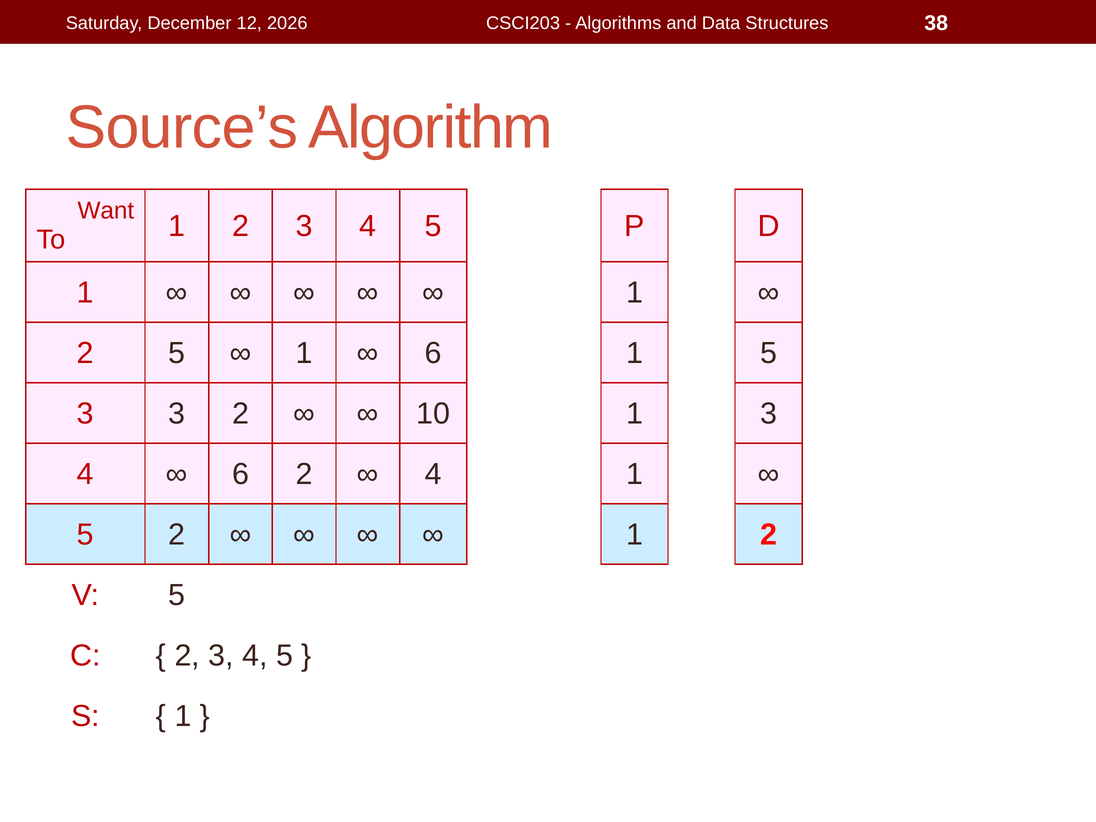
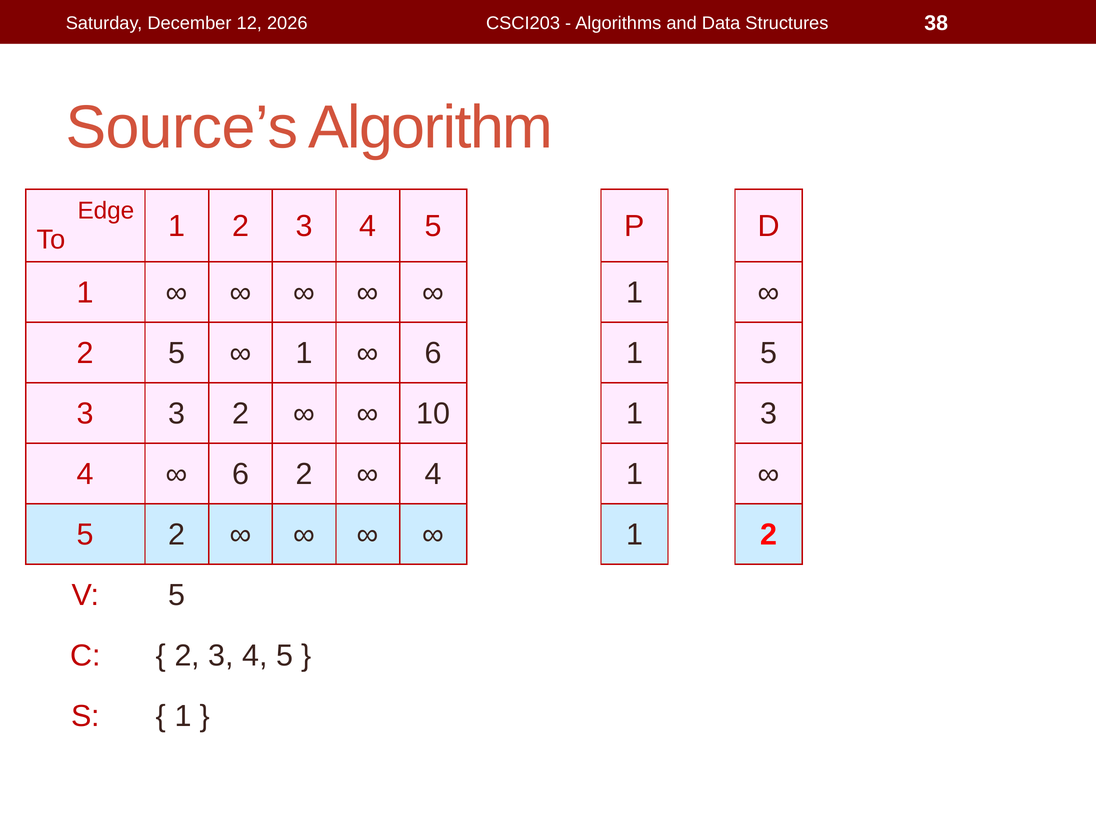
Want: Want -> Edge
